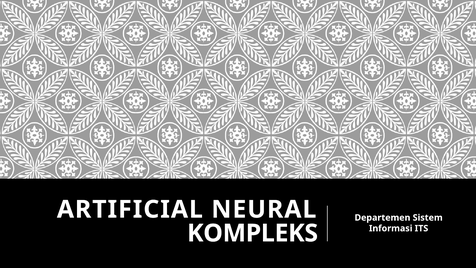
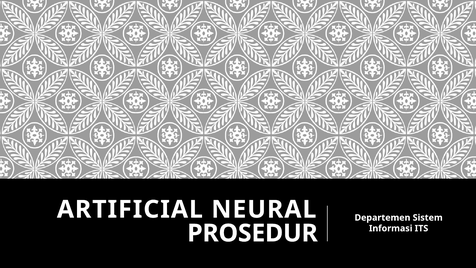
KOMPLEKS: KOMPLEKS -> PROSEDUR
